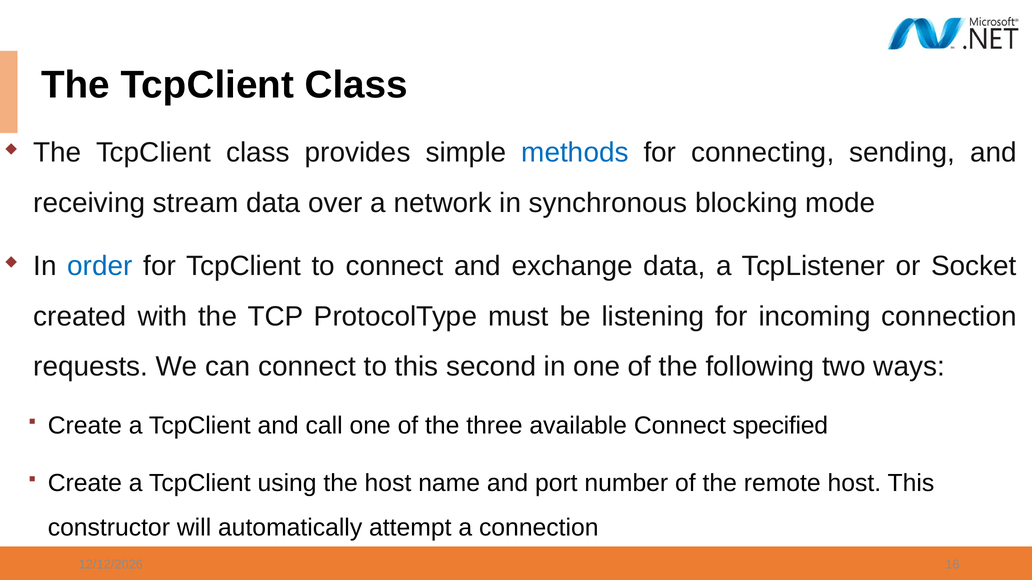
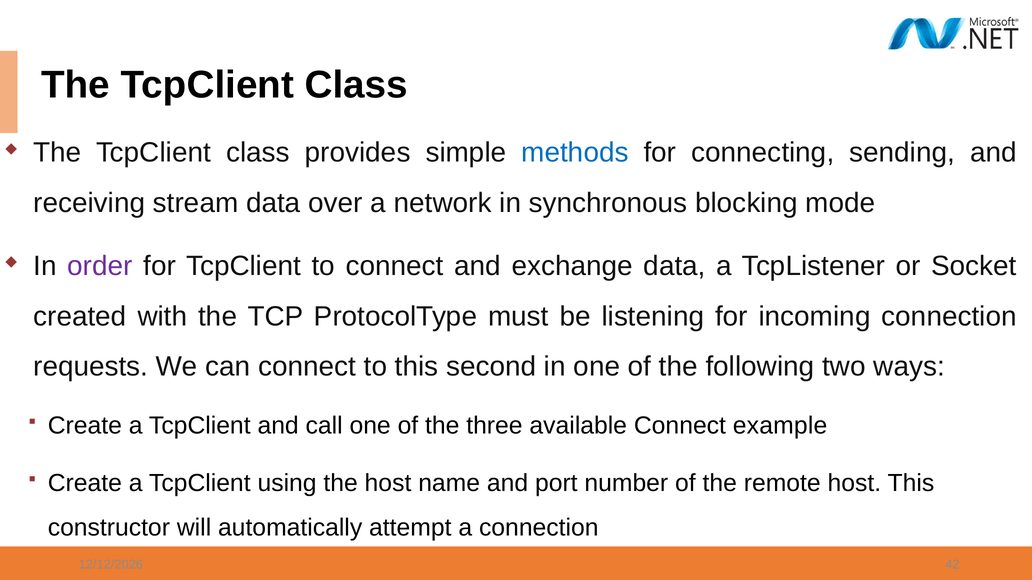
order colour: blue -> purple
specified: specified -> example
16: 16 -> 42
